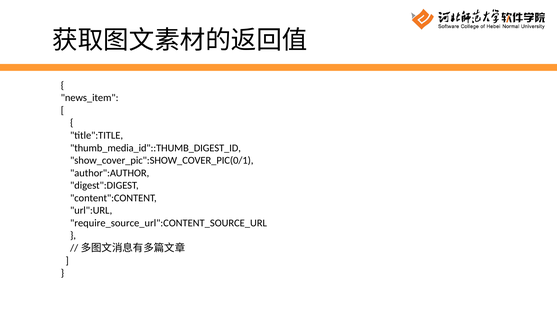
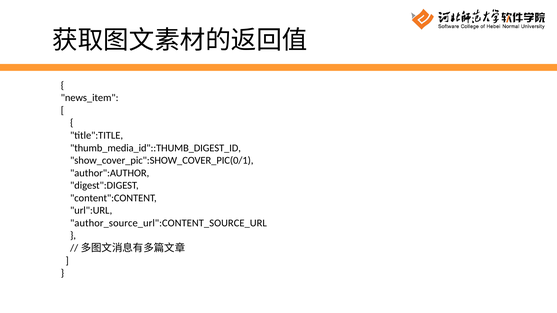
require_source_url":CONTENT_SOURCE_URL: require_source_url":CONTENT_SOURCE_URL -> author_source_url":CONTENT_SOURCE_URL
